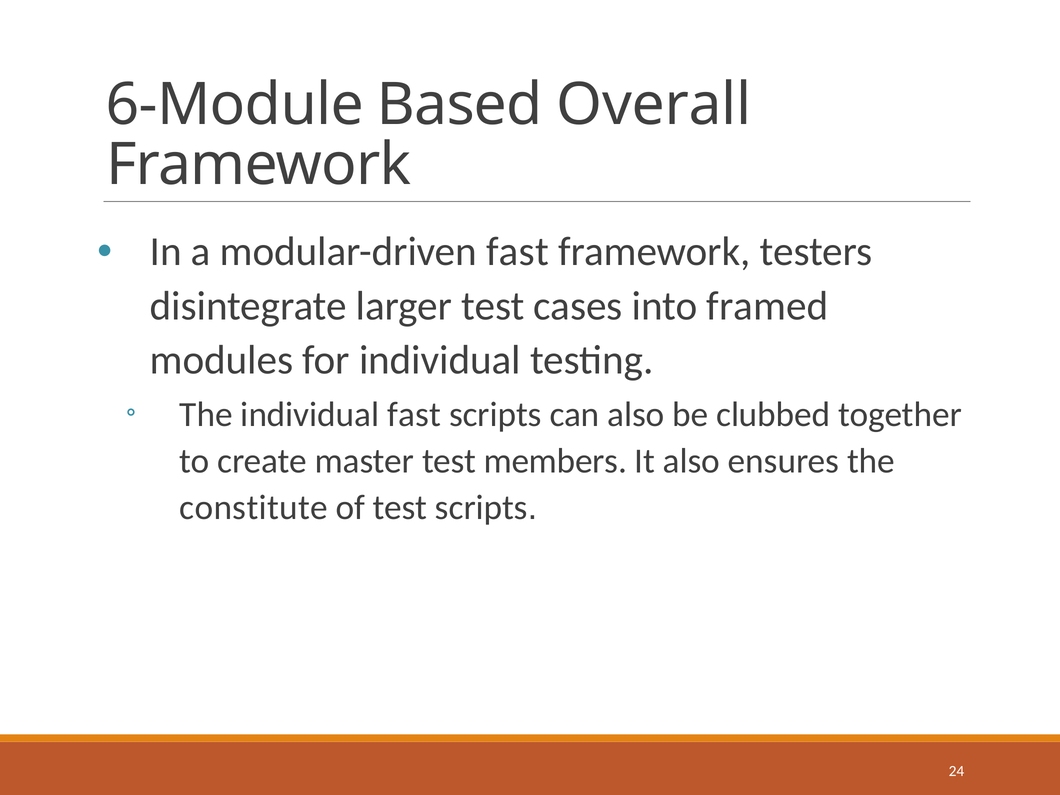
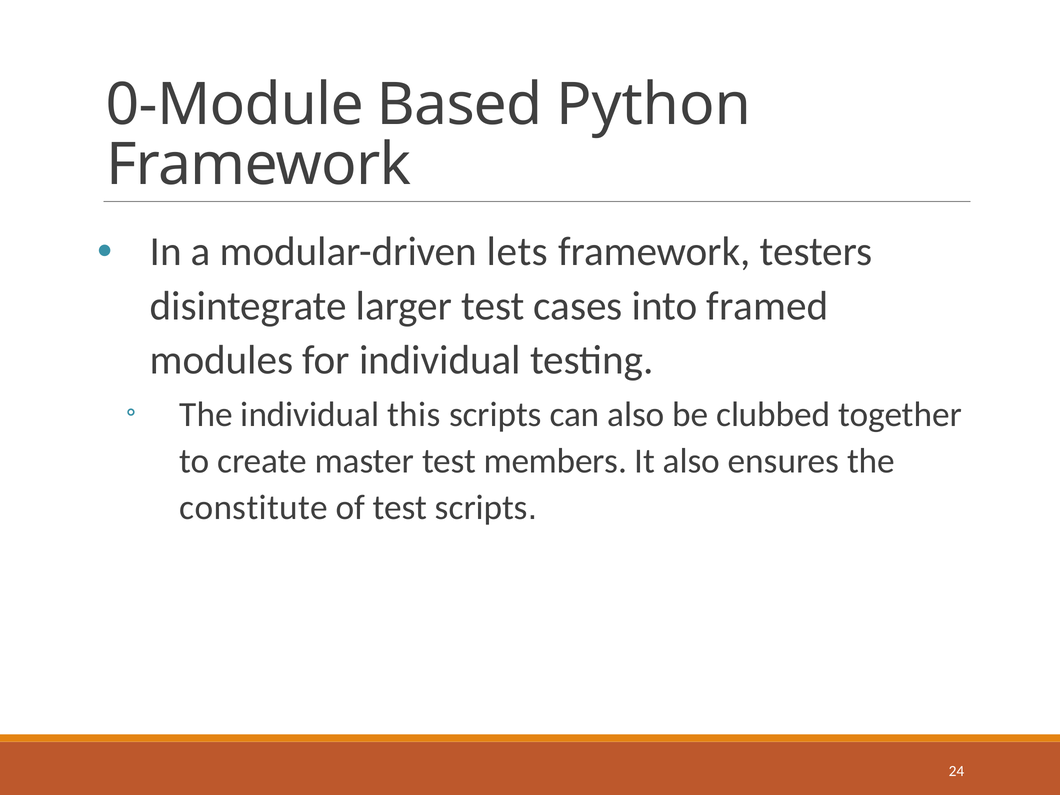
6-Module: 6-Module -> 0-Module
Overall: Overall -> Python
modular-driven fast: fast -> lets
individual fast: fast -> this
